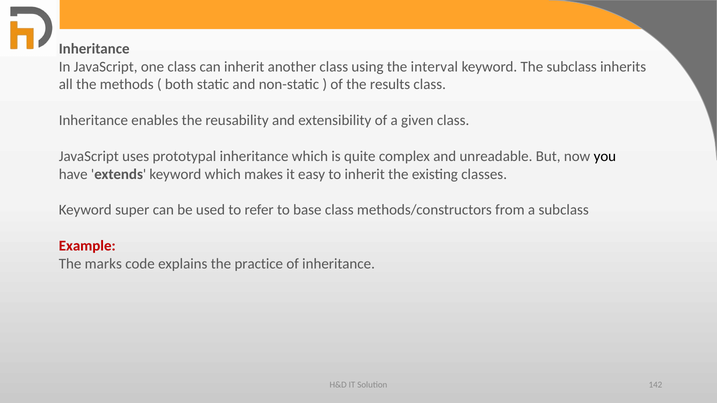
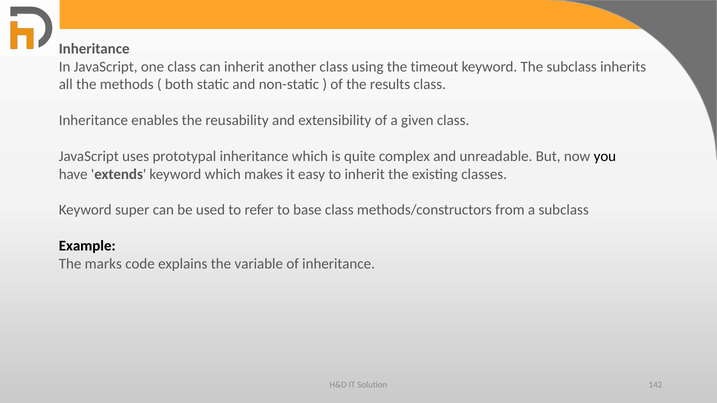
interval: interval -> timeout
Example colour: red -> black
practice: practice -> variable
